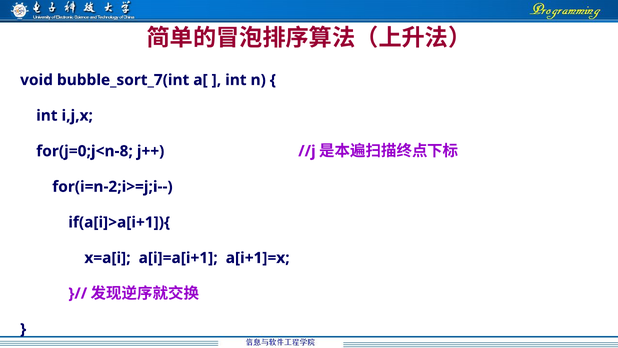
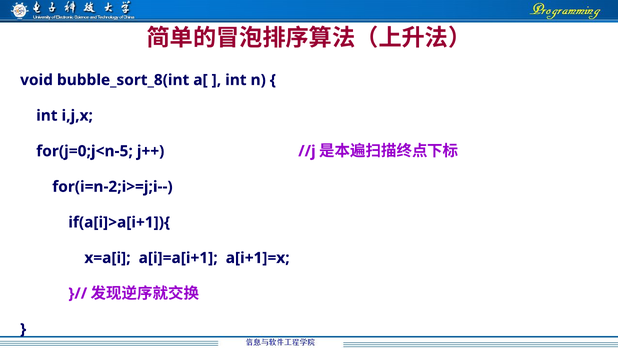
bubble_sort_7(int: bubble_sort_7(int -> bubble_sort_8(int
for(j=0;j<n-8: for(j=0;j<n-8 -> for(j=0;j<n-5
